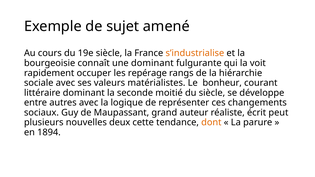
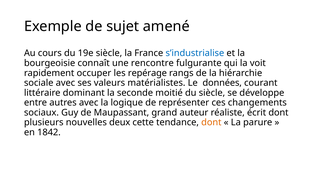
s’industrialise colour: orange -> blue
une dominant: dominant -> rencontre
bonheur: bonheur -> données
écrit peut: peut -> dont
1894: 1894 -> 1842
